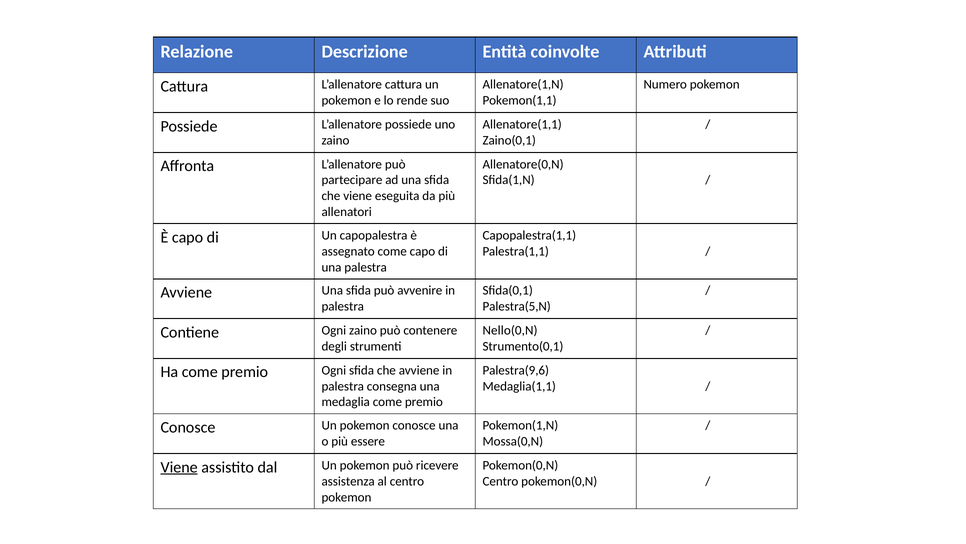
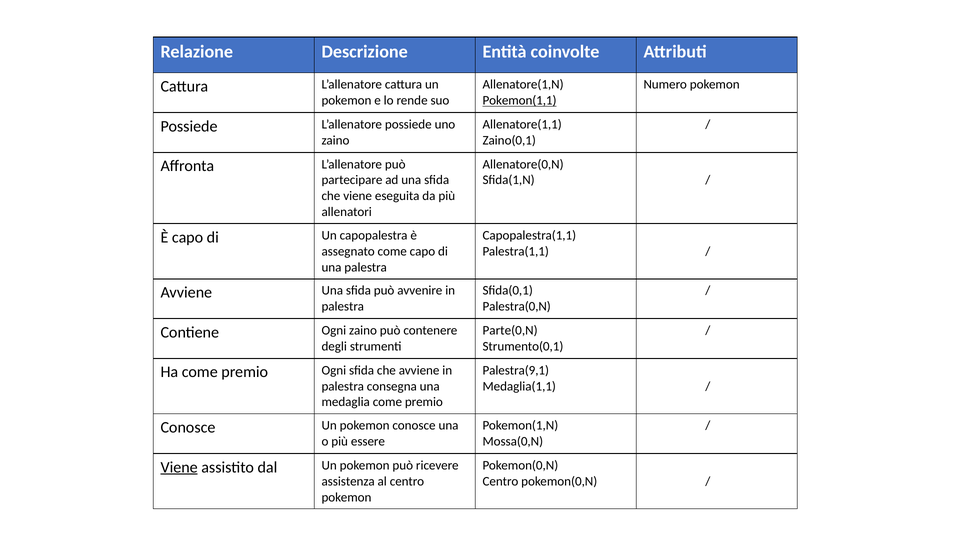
Pokemon(1,1 underline: none -> present
Palestra(5,N: Palestra(5,N -> Palestra(0,N
Nello(0,N: Nello(0,N -> Parte(0,N
Palestra(9,6: Palestra(9,6 -> Palestra(9,1
